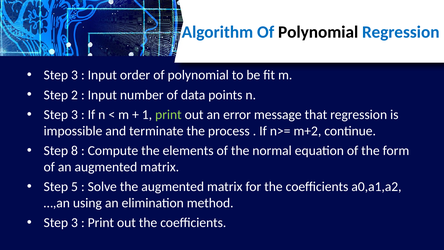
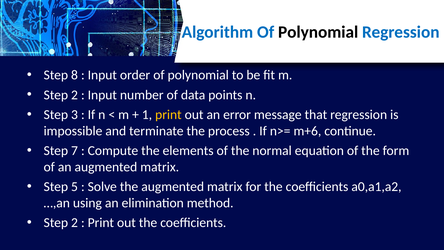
3 at (75, 75): 3 -> 8
print at (168, 115) colour: light green -> yellow
m+2: m+2 -> m+6
8: 8 -> 7
3 at (75, 223): 3 -> 2
